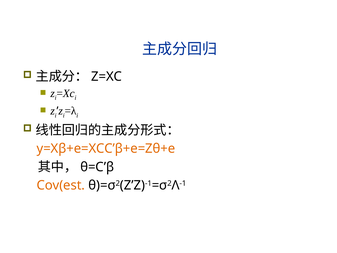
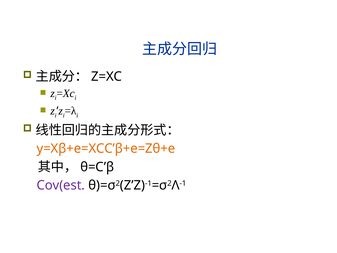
Cov(est colour: orange -> purple
